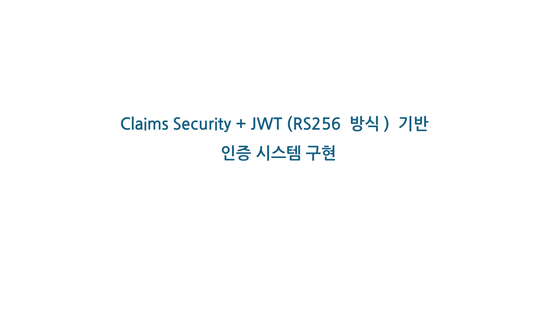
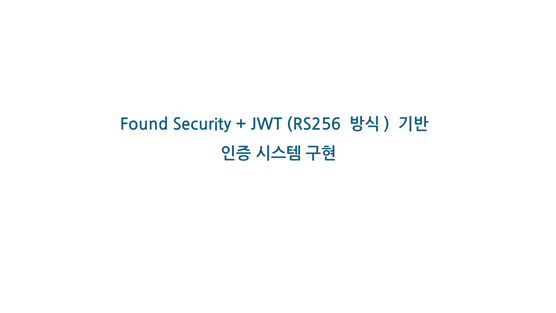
Claims: Claims -> Found
